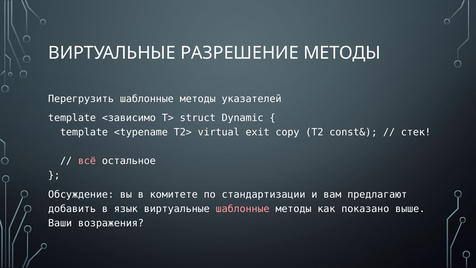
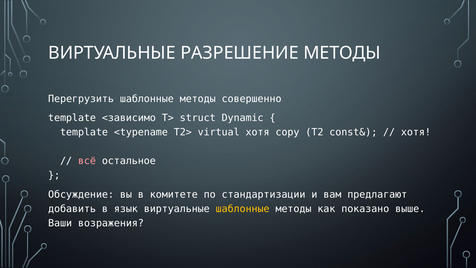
указателей: указателей -> совершенно
virtual exit: exit -> хотя
стек at (416, 132): стек -> хотя
шаблонные at (243, 209) colour: pink -> yellow
